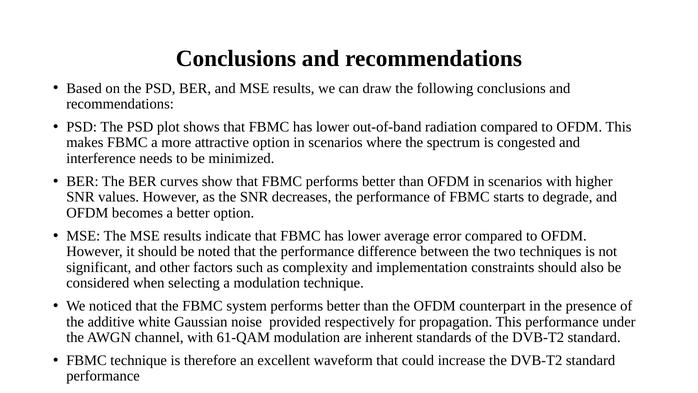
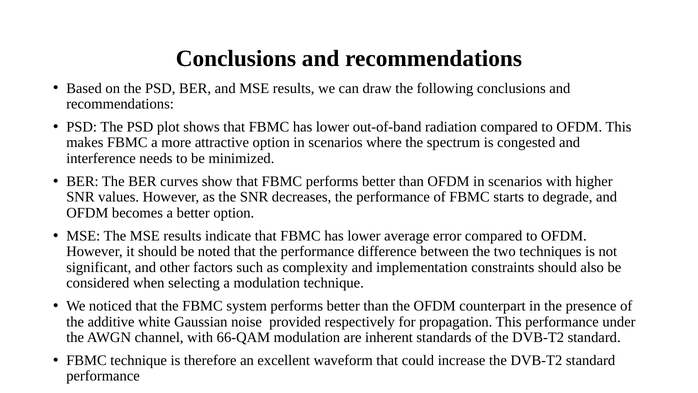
61-QAM: 61-QAM -> 66-QAM
